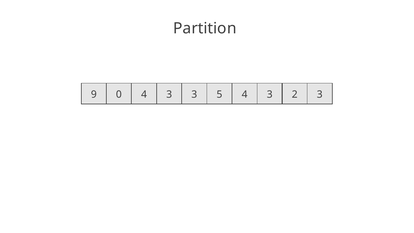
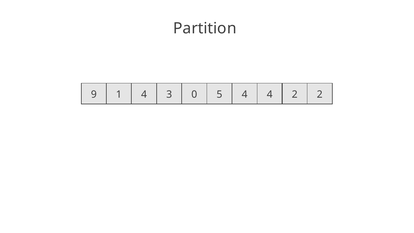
0: 0 -> 1
3 3: 3 -> 0
5 4 3: 3 -> 4
2 3: 3 -> 2
